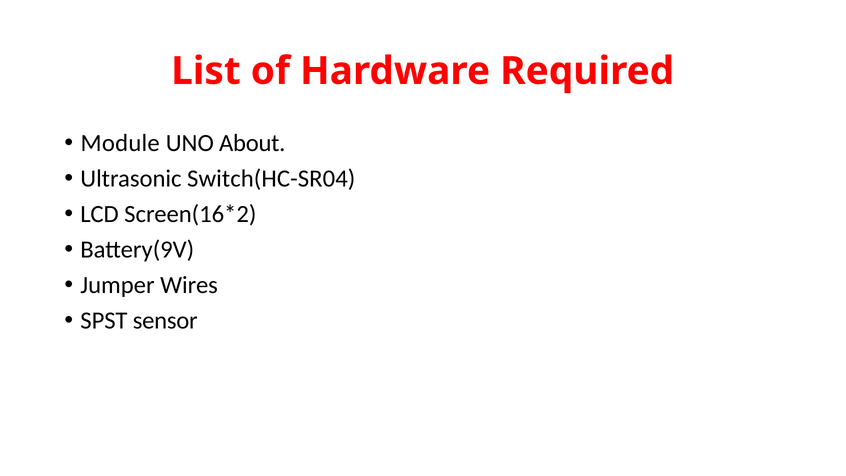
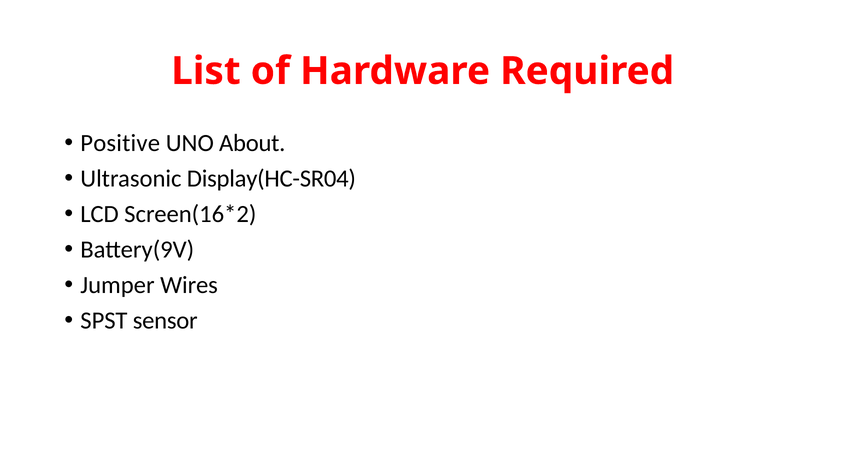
Module: Module -> Positive
Switch(HC-SR04: Switch(HC-SR04 -> Display(HC-SR04
